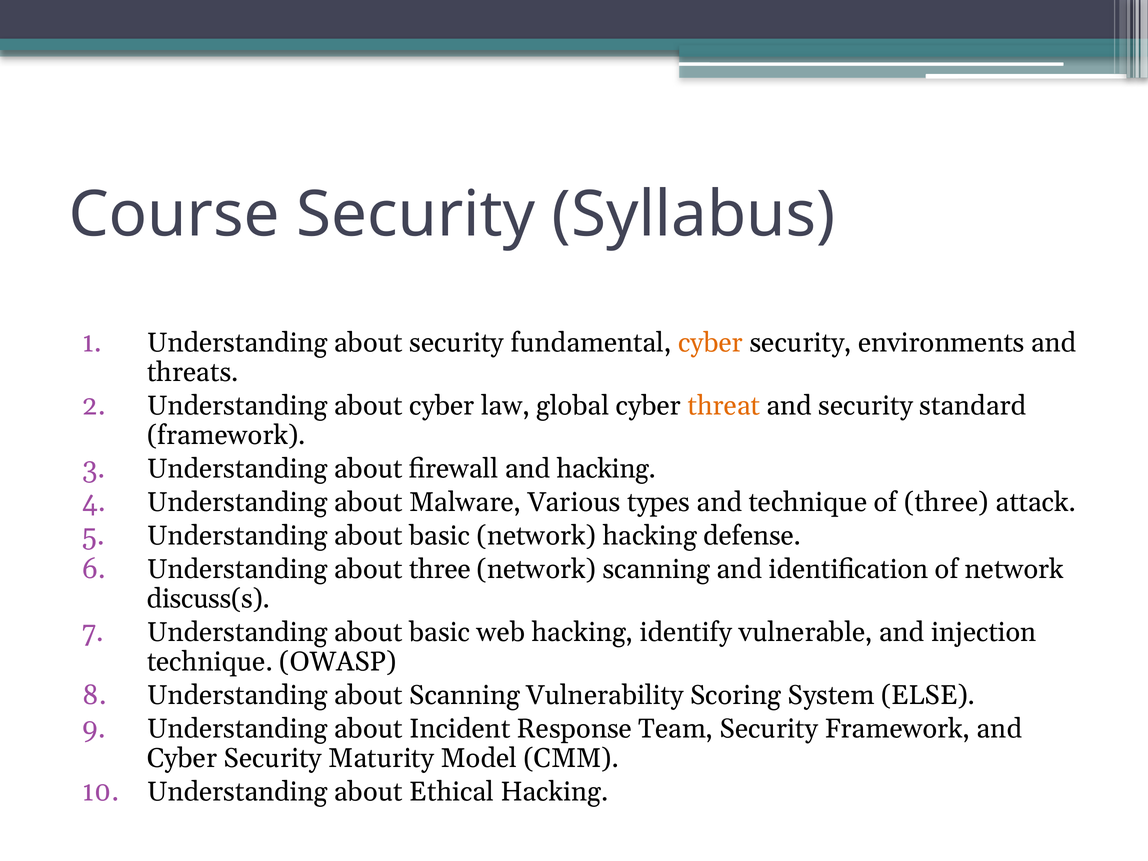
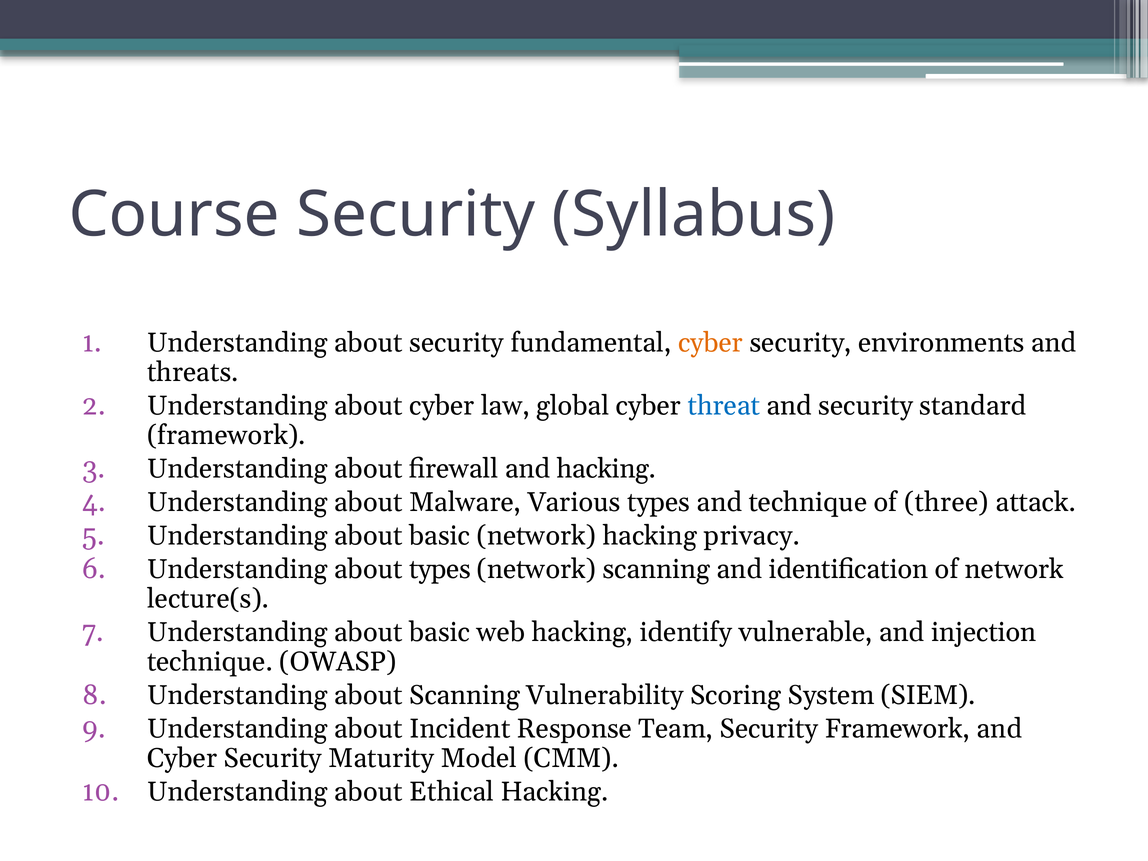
threat colour: orange -> blue
defense: defense -> privacy
about three: three -> types
discuss(s: discuss(s -> lecture(s
ELSE: ELSE -> SIEM
